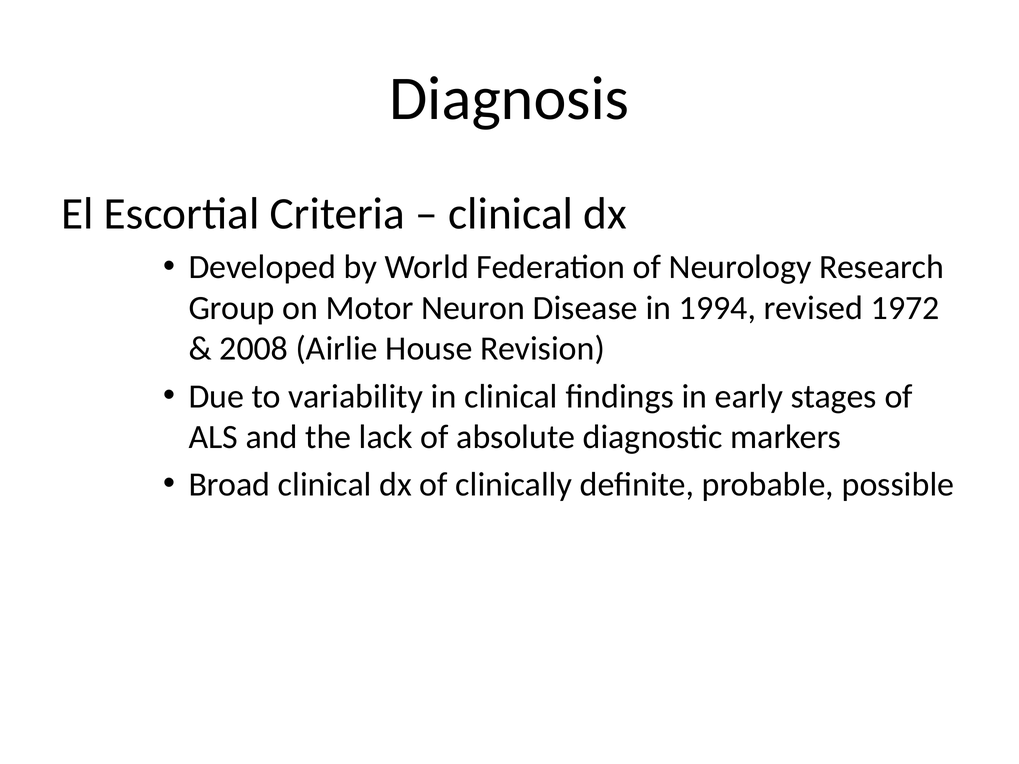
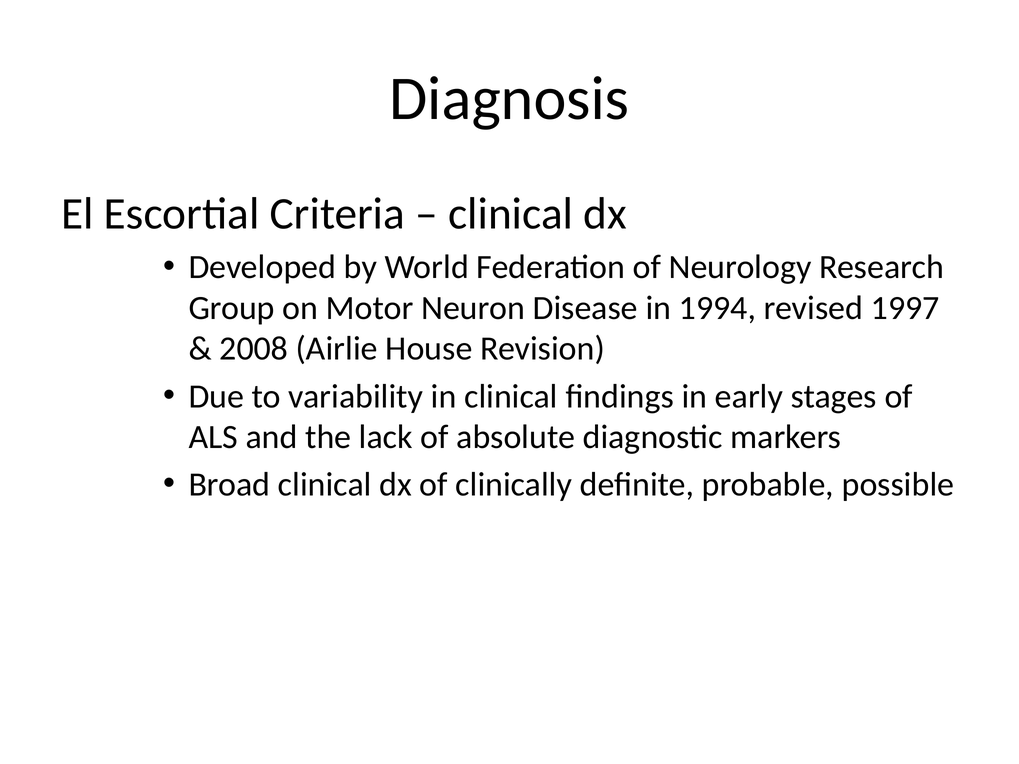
1972: 1972 -> 1997
